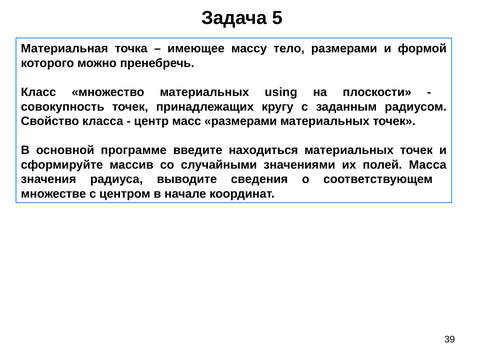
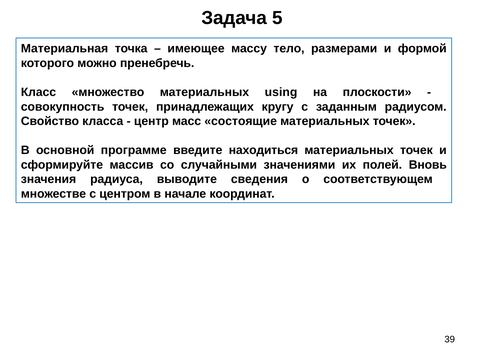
масс размерами: размерами -> состоящие
Масса: Масса -> Вновь
